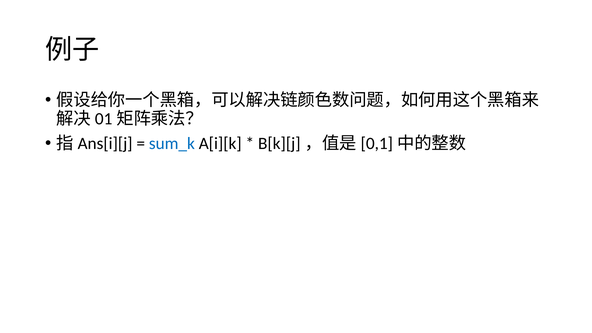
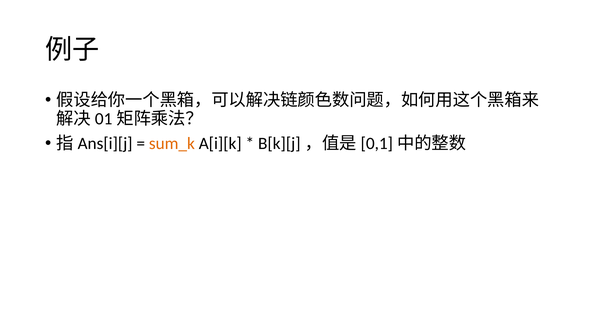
sum_k colour: blue -> orange
